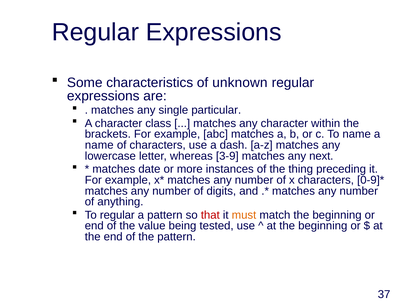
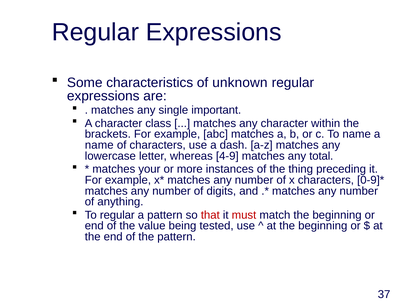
particular: particular -> important
3-9: 3-9 -> 4-9
next: next -> total
date: date -> your
must colour: orange -> red
